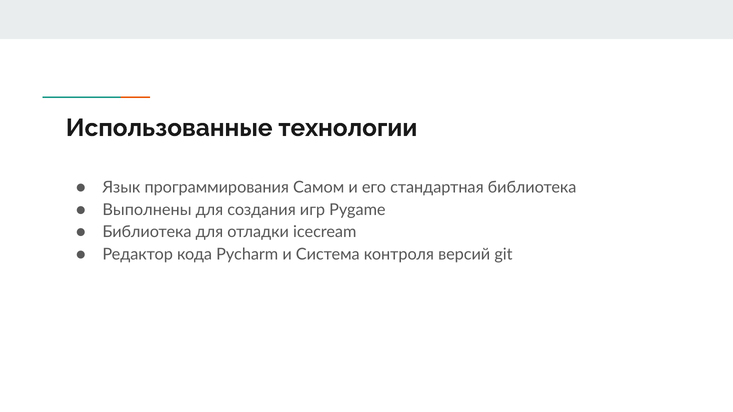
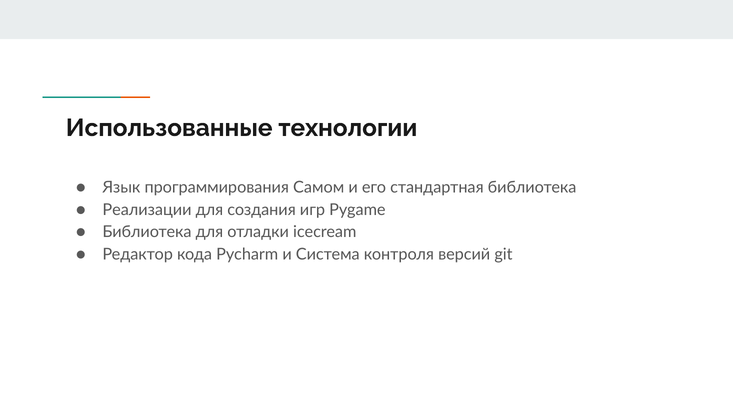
Выполнены: Выполнены -> Реализации
